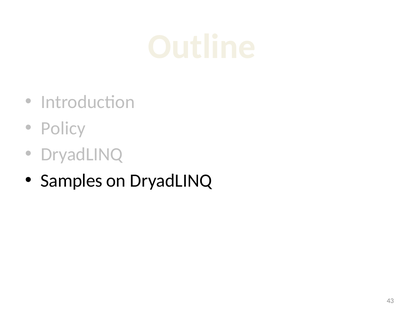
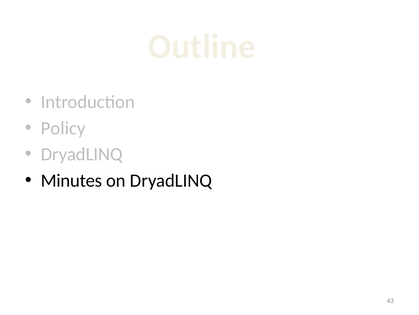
Samples: Samples -> Minutes
